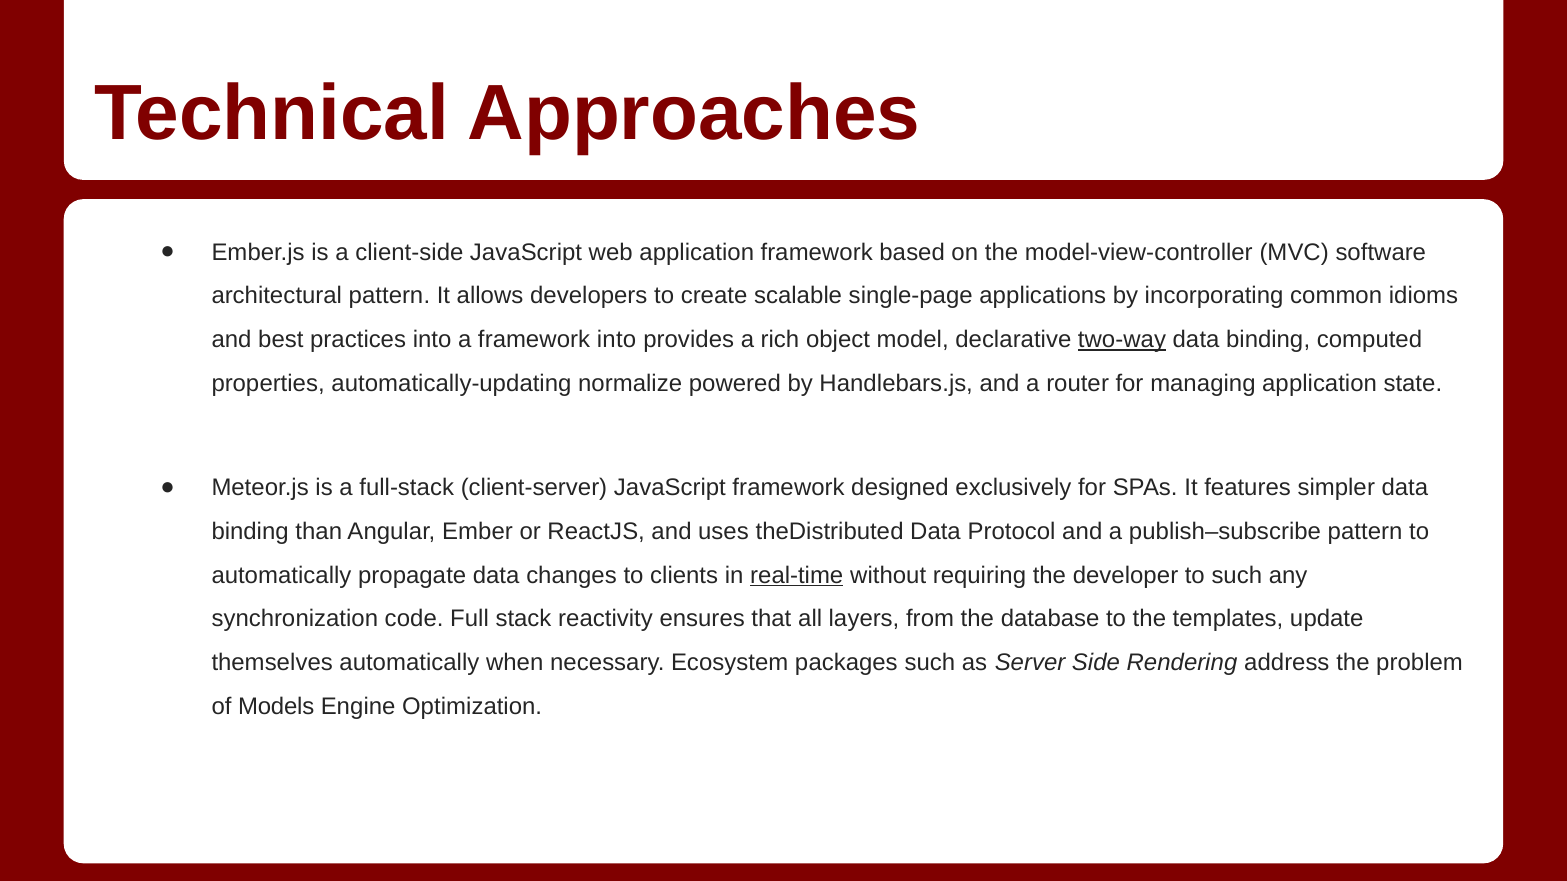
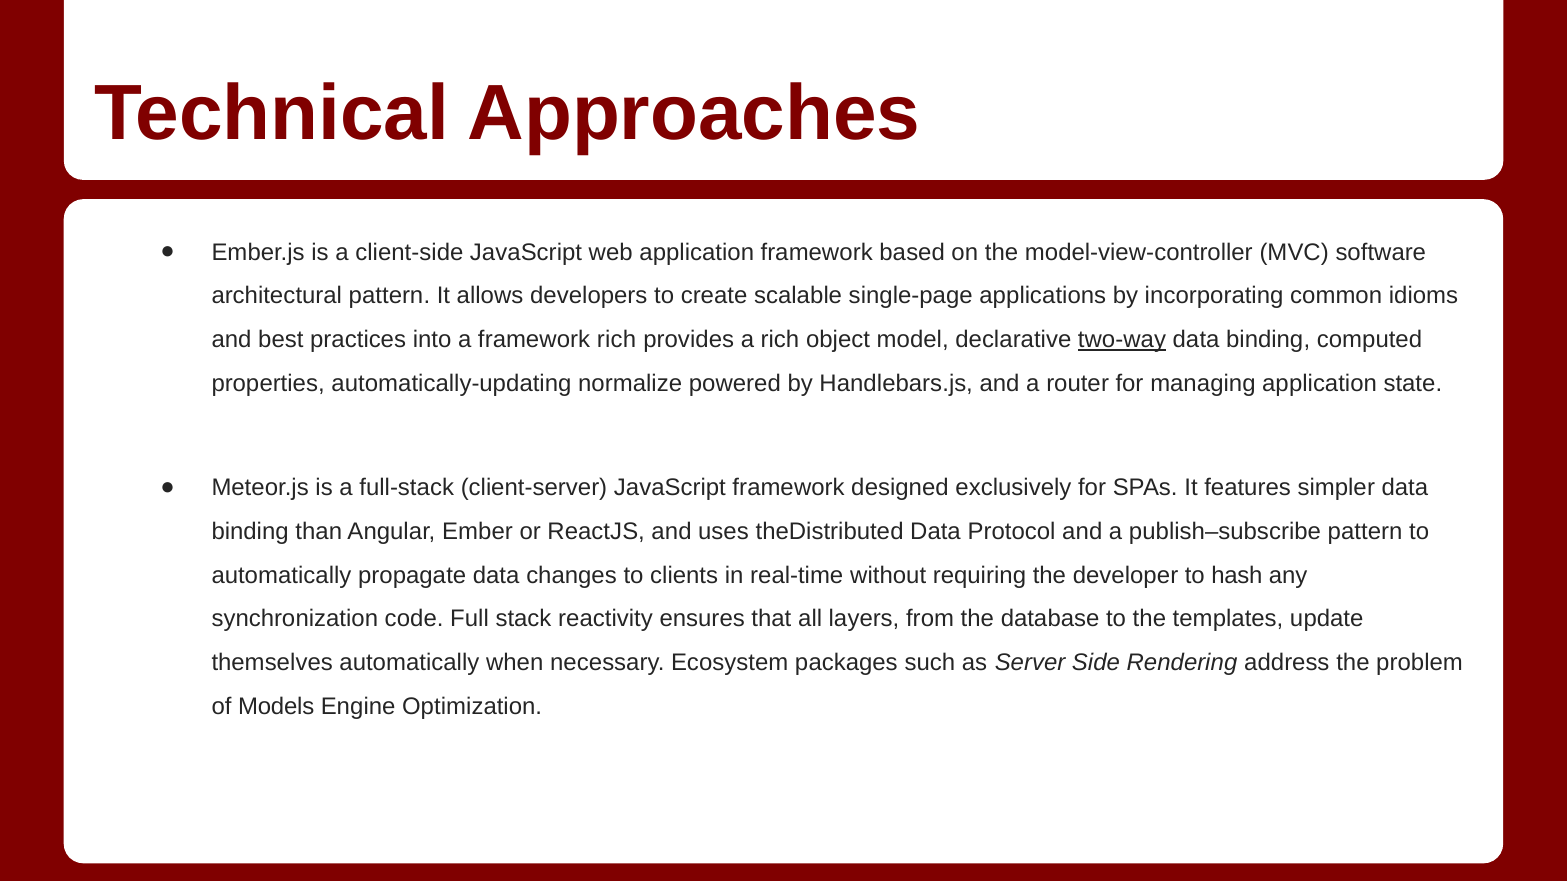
framework into: into -> rich
real-time underline: present -> none
to such: such -> hash
